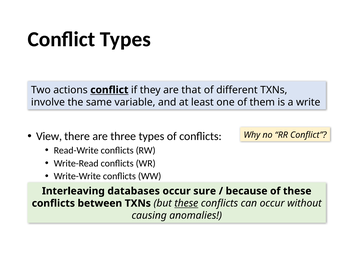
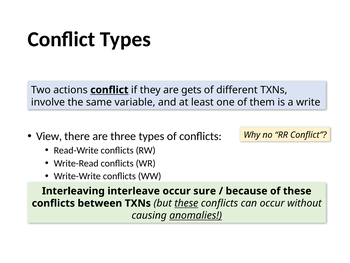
that: that -> gets
databases: databases -> interleave
anomalies underline: none -> present
